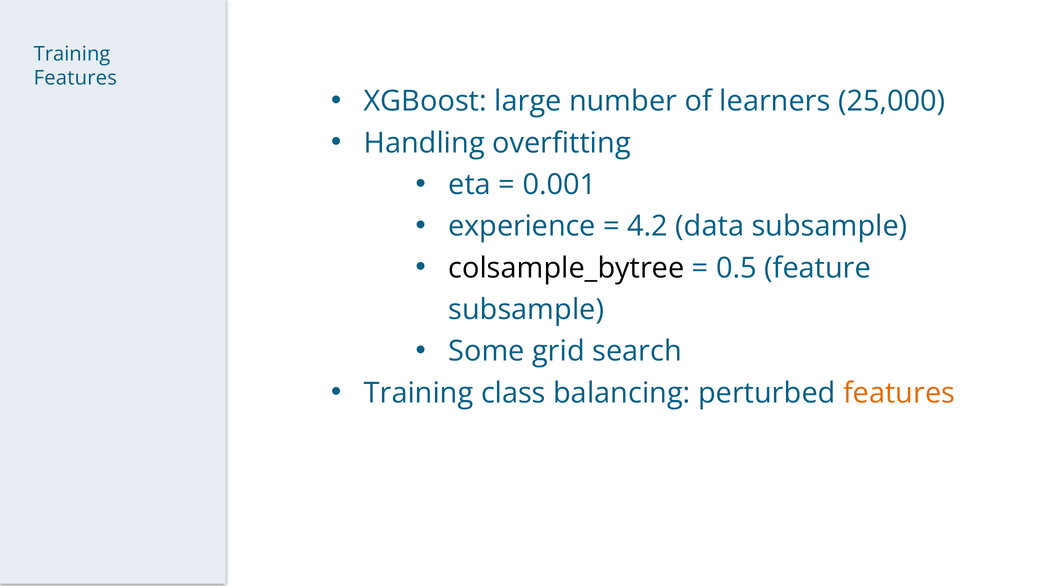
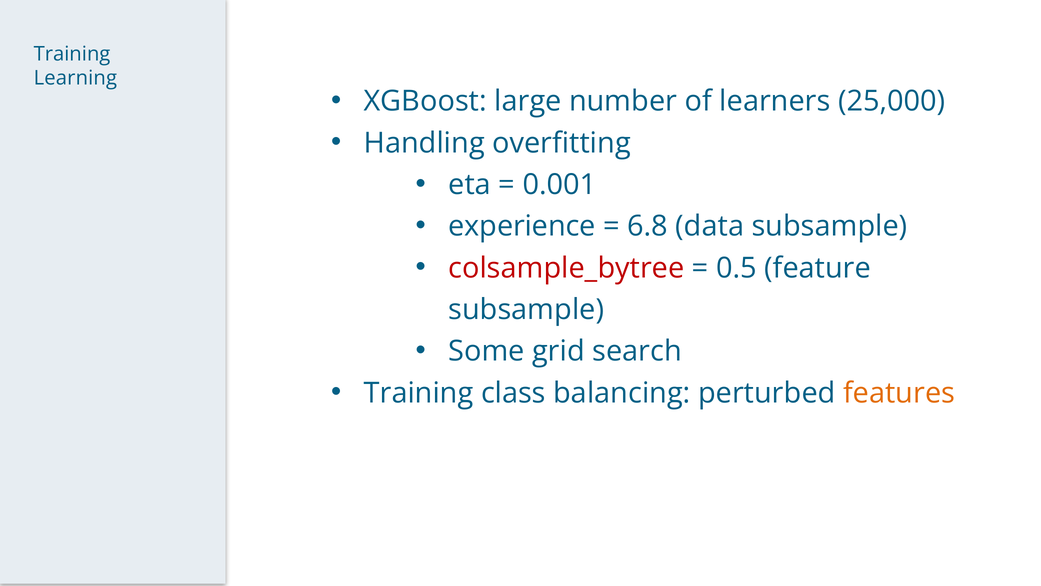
Features at (75, 78): Features -> Learning
4.2: 4.2 -> 6.8
colsample_bytree colour: black -> red
